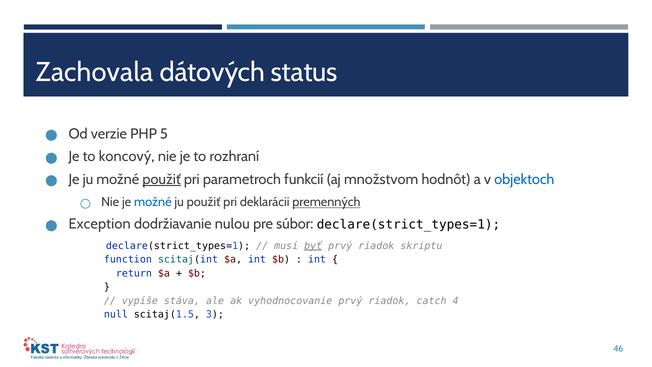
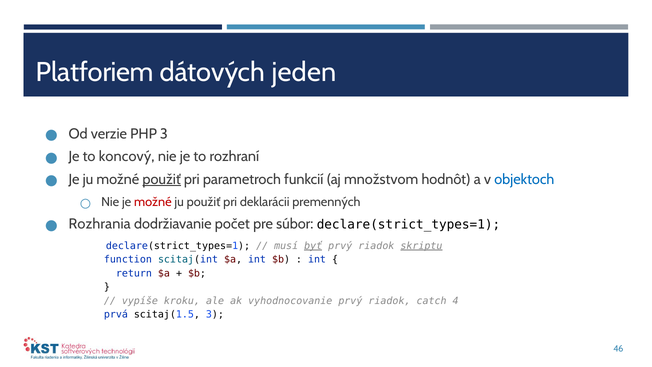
Zachovala: Zachovala -> Platforiem
status: status -> jeden
PHP 5: 5 -> 3
možné at (153, 202) colour: blue -> red
premenných underline: present -> none
Exception: Exception -> Rozhrania
nulou: nulou -> počet
skriptu underline: none -> present
stáva: stáva -> kroku
null: null -> prvá
